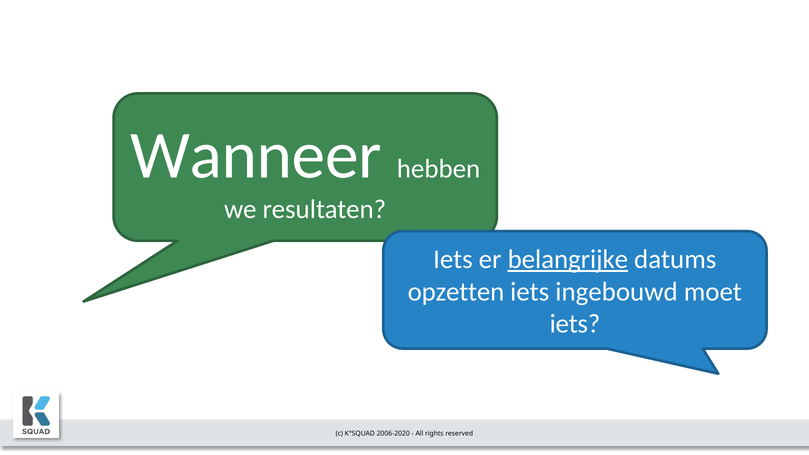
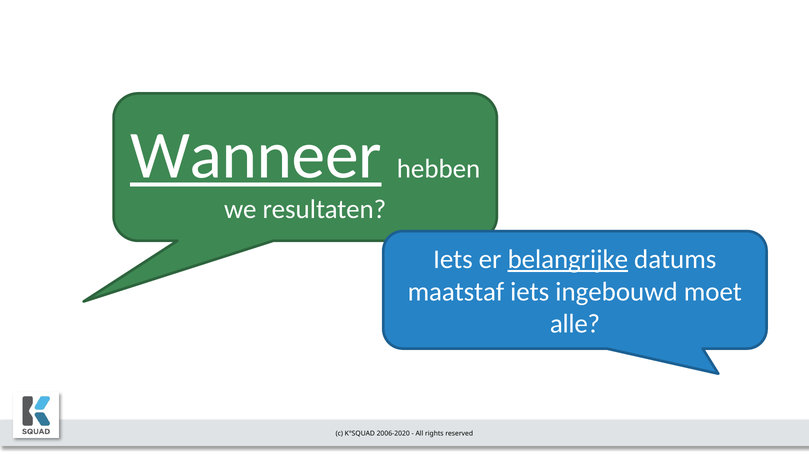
Wanneer underline: none -> present
opzetten: opzetten -> maatstaf
iets at (575, 324): iets -> alle
